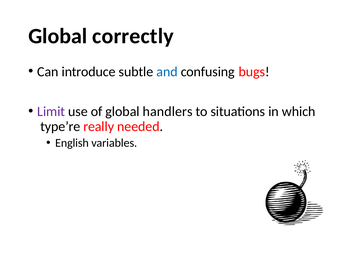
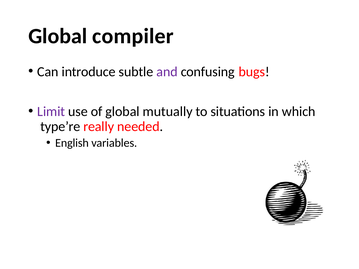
correctly: correctly -> compiler
and colour: blue -> purple
handlers: handlers -> mutually
